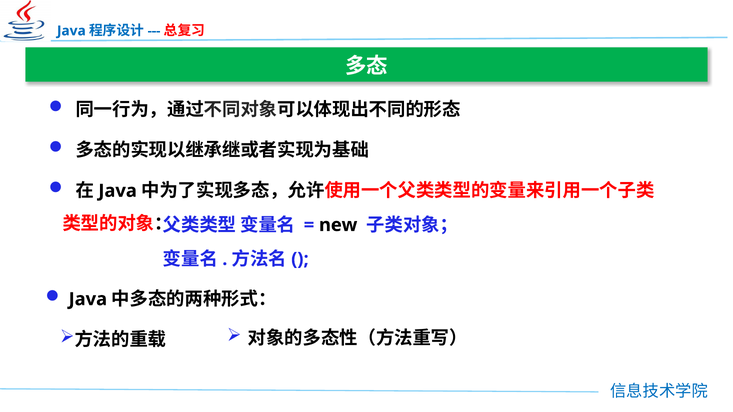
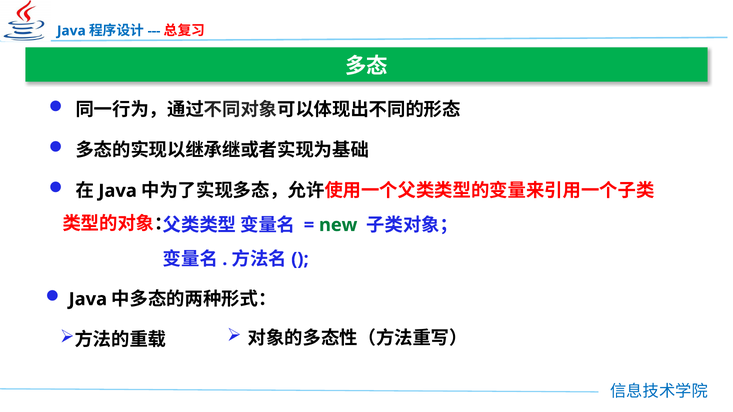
new colour: black -> green
